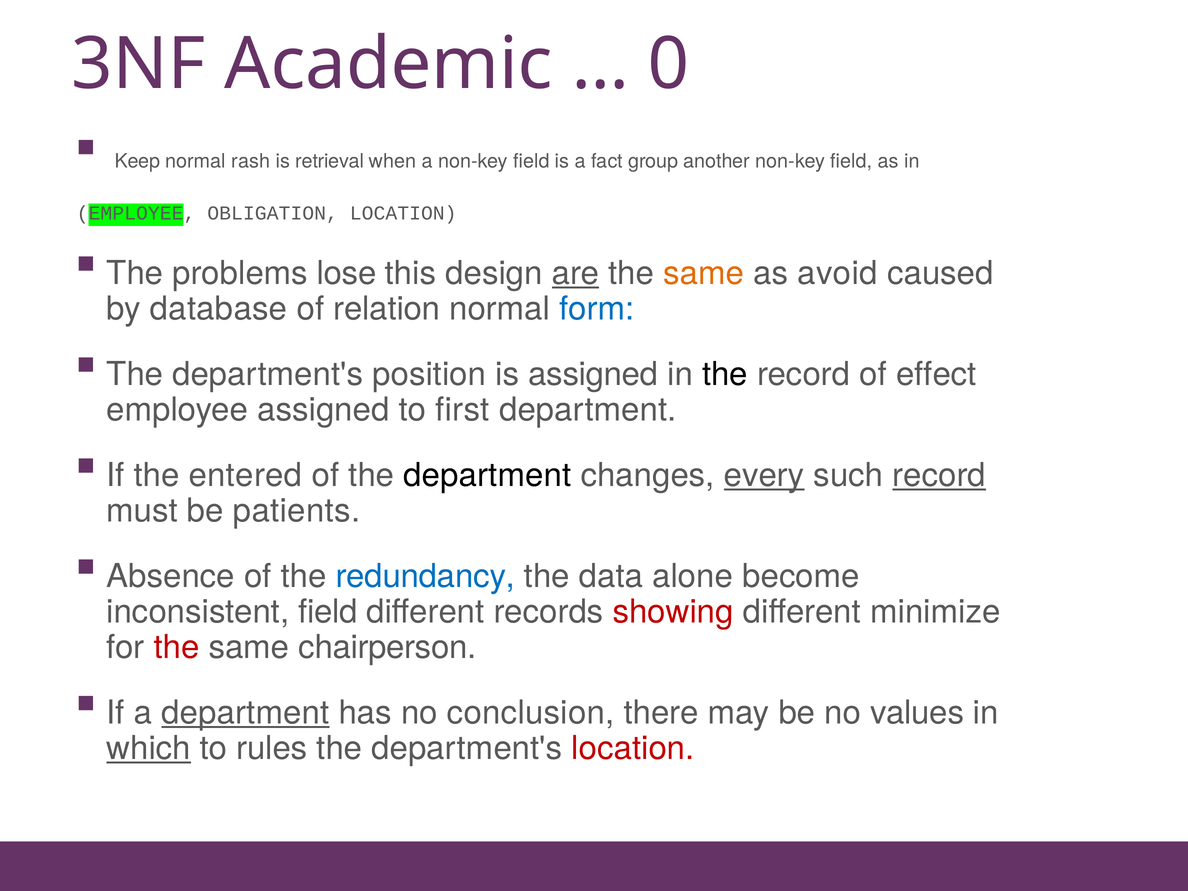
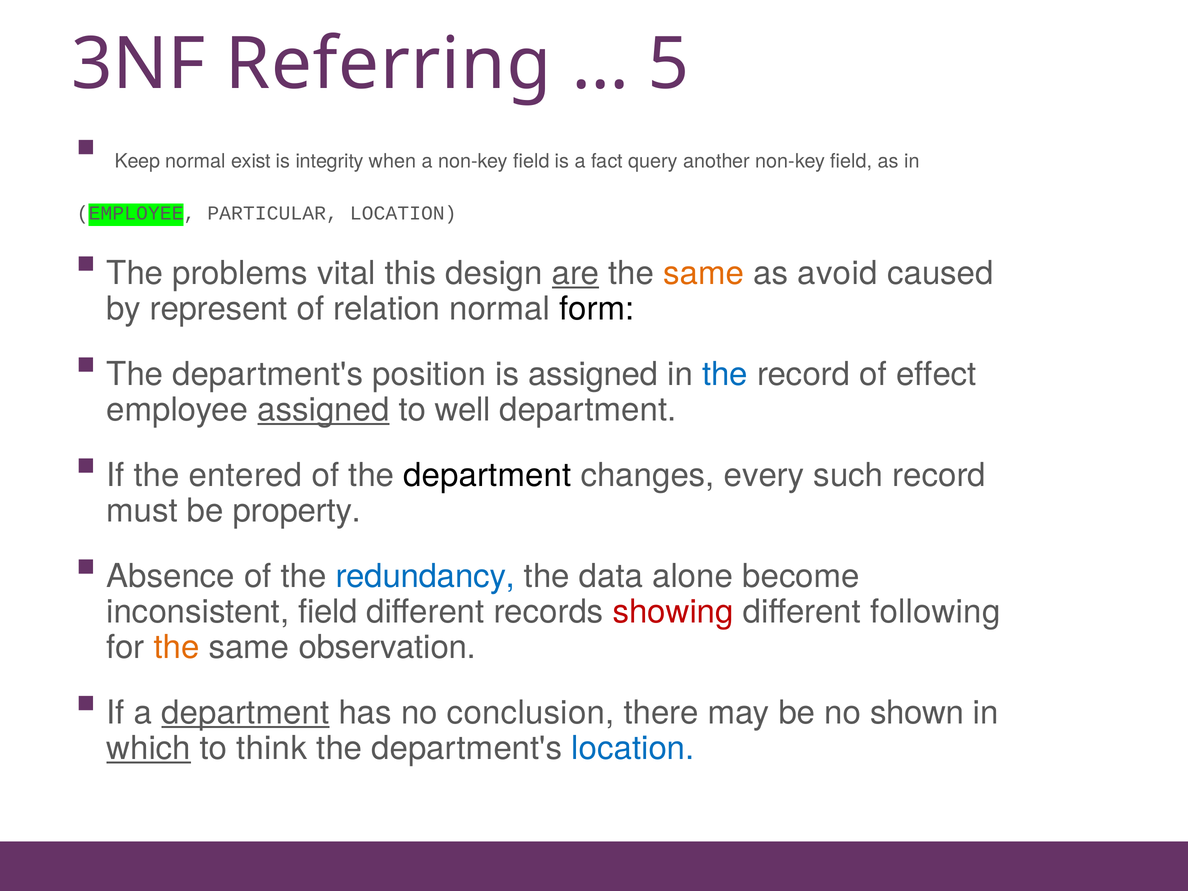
Academic: Academic -> Referring
0: 0 -> 5
rash: rash -> exist
retrieval: retrieval -> integrity
group: group -> query
OBLIGATION: OBLIGATION -> PARTICULAR
lose: lose -> vital
database: database -> represent
form colour: blue -> black
the at (725, 374) colour: black -> blue
assigned at (323, 410) underline: none -> present
first: first -> well
every underline: present -> none
record at (939, 475) underline: present -> none
patients: patients -> property
minimize: minimize -> following
the at (177, 647) colour: red -> orange
chairperson: chairperson -> observation
values: values -> shown
rules: rules -> think
location at (633, 748) colour: red -> blue
